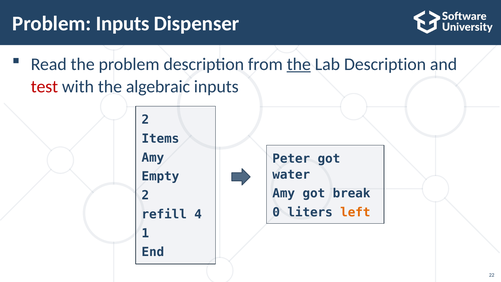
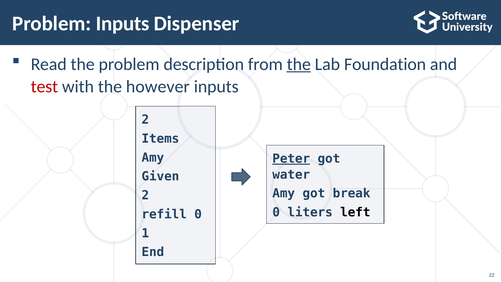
Lab Description: Description -> Foundation
algebraic: algebraic -> however
Peter underline: none -> present
Empty: Empty -> Given
left colour: orange -> black
refill 4: 4 -> 0
